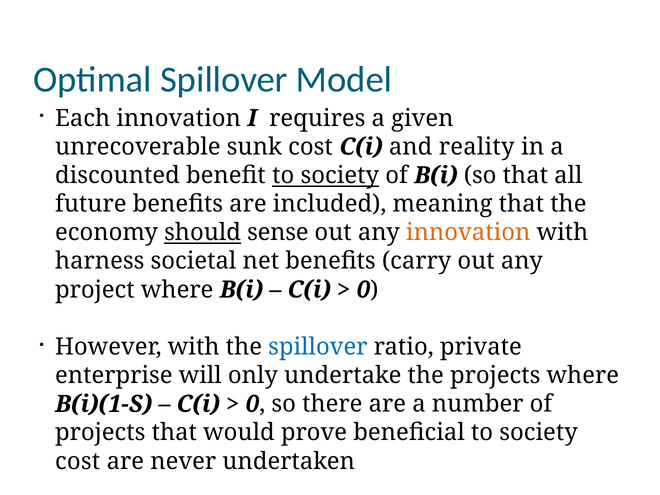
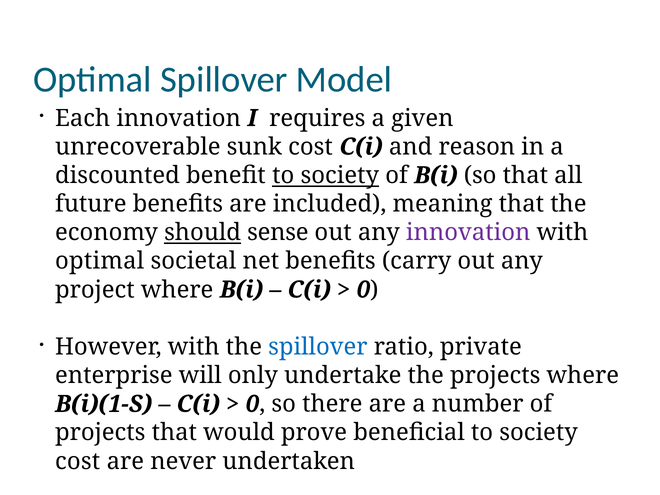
reality: reality -> reason
innovation at (468, 233) colour: orange -> purple
harness at (100, 261): harness -> optimal
